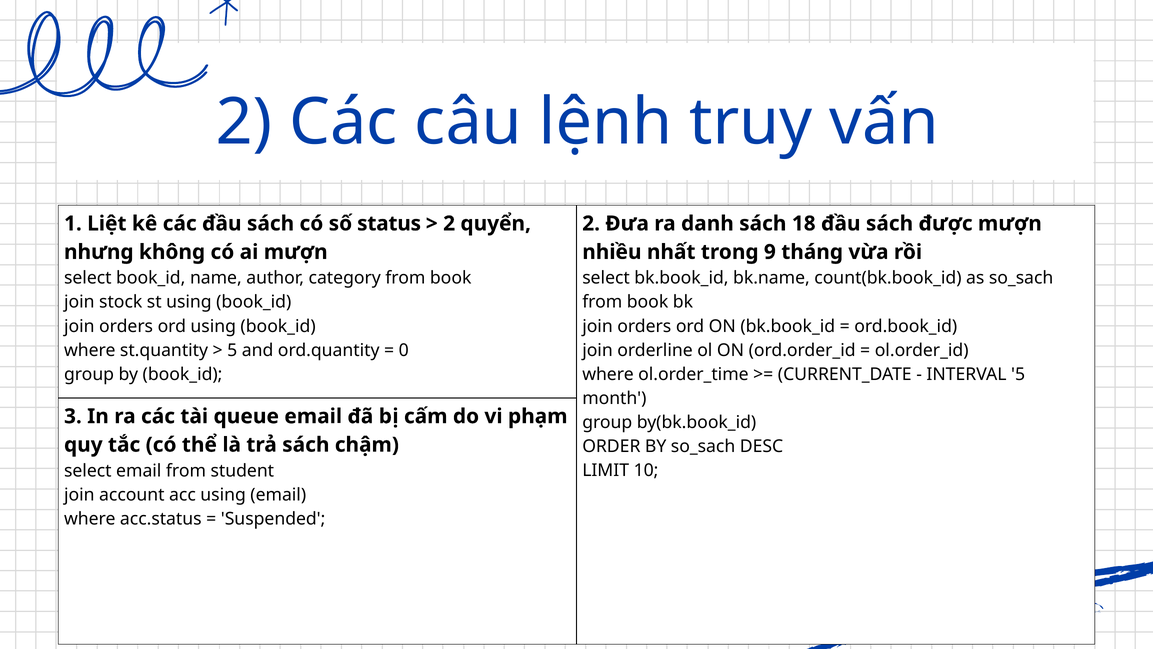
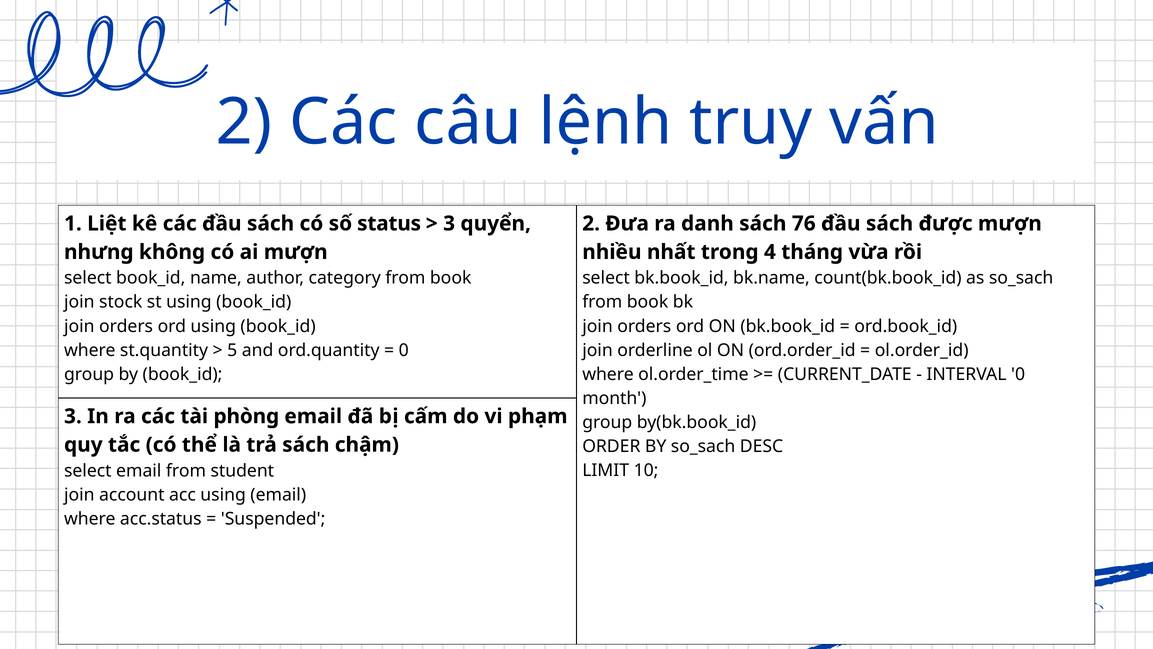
2 at (449, 223): 2 -> 3
18: 18 -> 76
9: 9 -> 4
INTERVAL 5: 5 -> 0
queue: queue -> phòng
